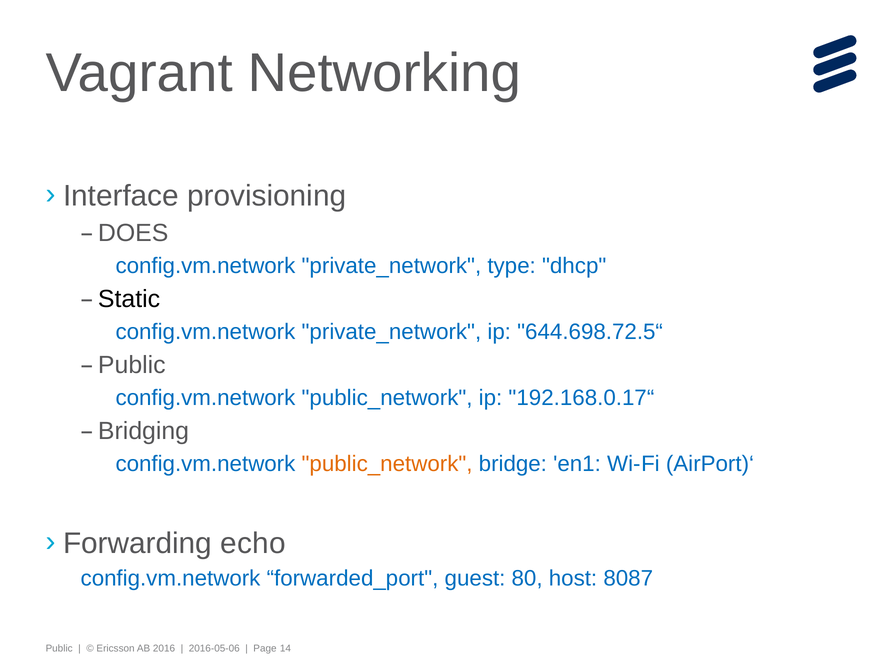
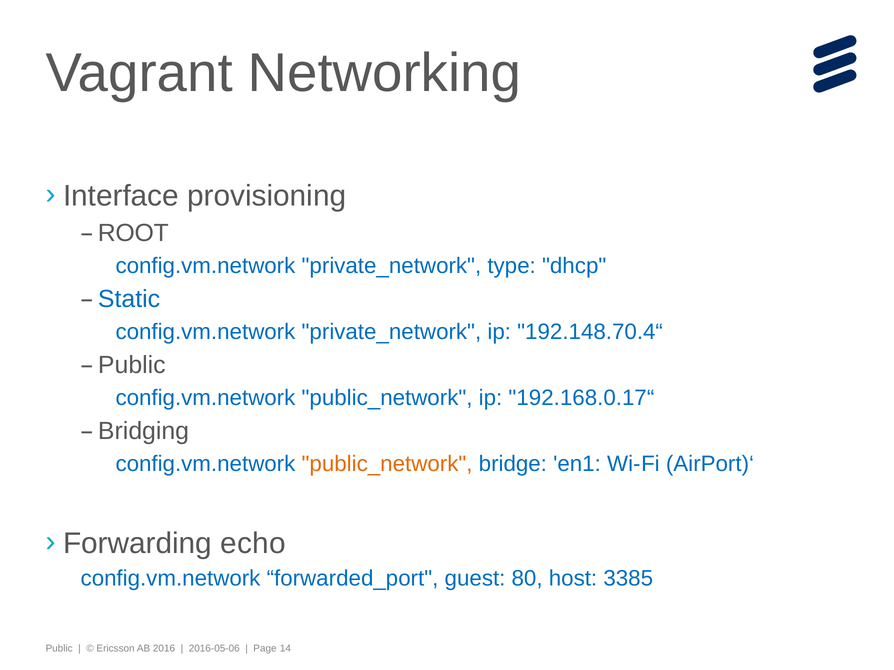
DOES: DOES -> ROOT
Static colour: black -> blue
644.698.72.5“: 644.698.72.5“ -> 192.148.70.4“
8087: 8087 -> 3385
